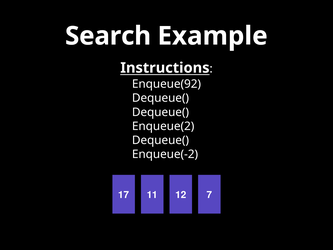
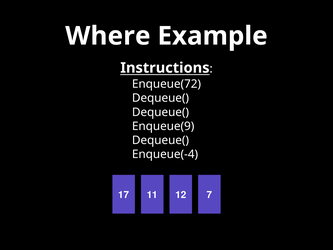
Search: Search -> Where
Enqueue(92: Enqueue(92 -> Enqueue(72
Enqueue(2: Enqueue(2 -> Enqueue(9
Enqueue(-2: Enqueue(-2 -> Enqueue(-4
